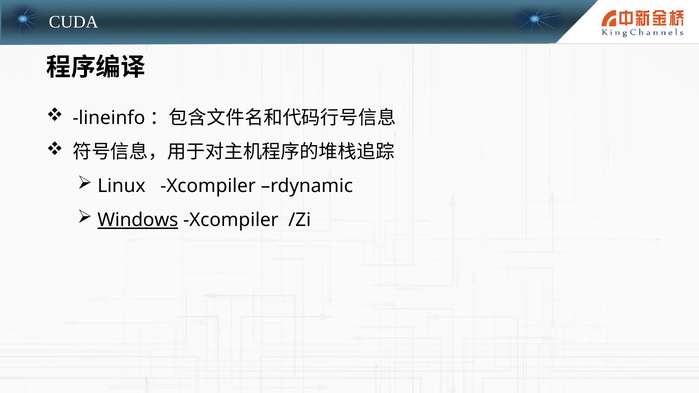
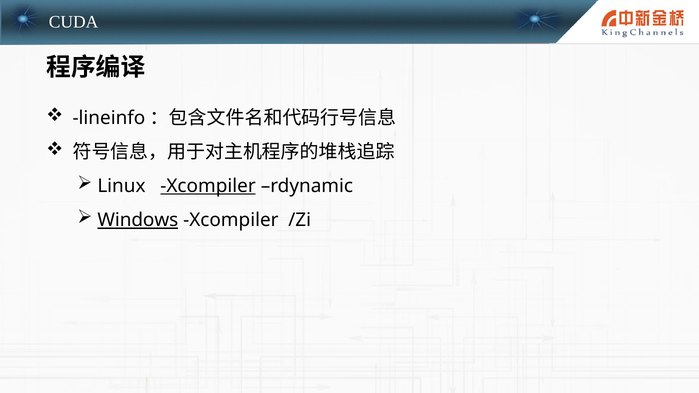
Xcompiler at (208, 186) underline: none -> present
